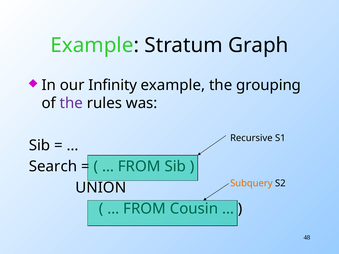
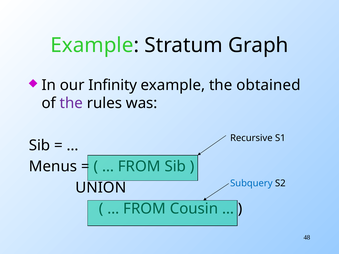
grouping: grouping -> obtained
Search: Search -> Menus
Subquery colour: orange -> blue
